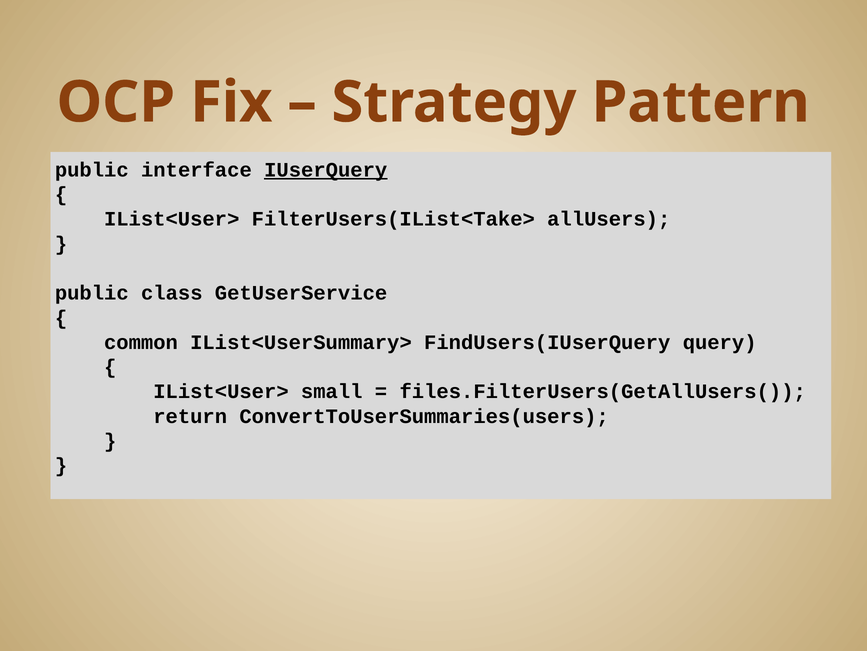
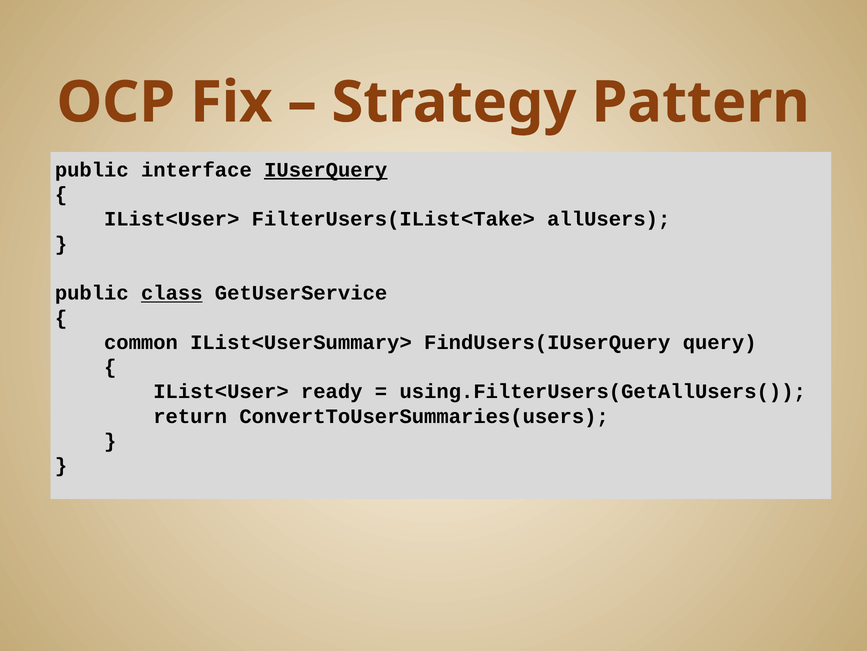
class underline: none -> present
small: small -> ready
files.FilterUsers(GetAllUsers(: files.FilterUsers(GetAllUsers( -> using.FilterUsers(GetAllUsers(
